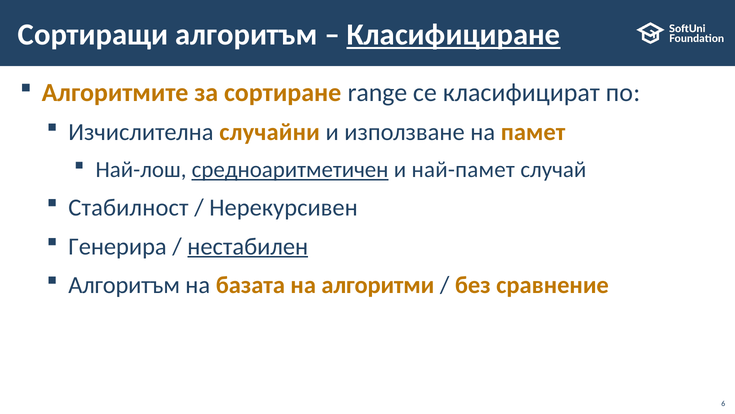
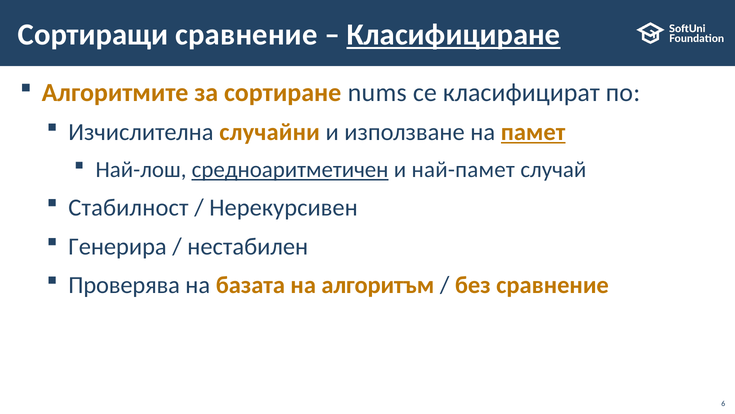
Сортиращи алгоритъм: алгоритъм -> сравнение
range: range -> nums
памет underline: none -> present
нестабилен underline: present -> none
Алгоритъм at (124, 285): Алгоритъм -> Проверява
алгоритми: алгоритми -> алгоритъм
